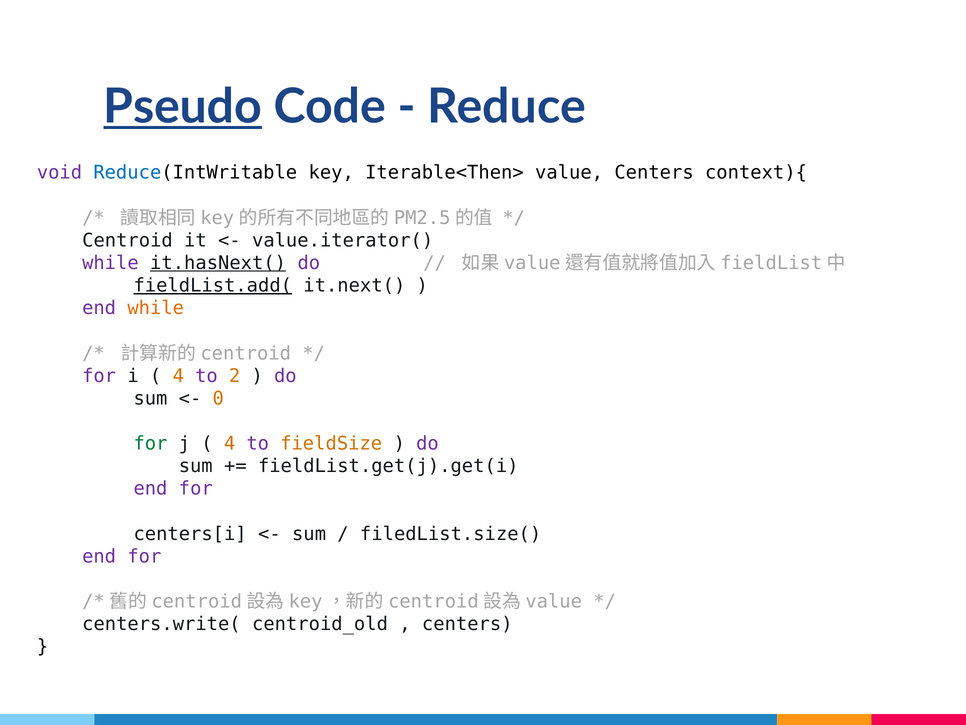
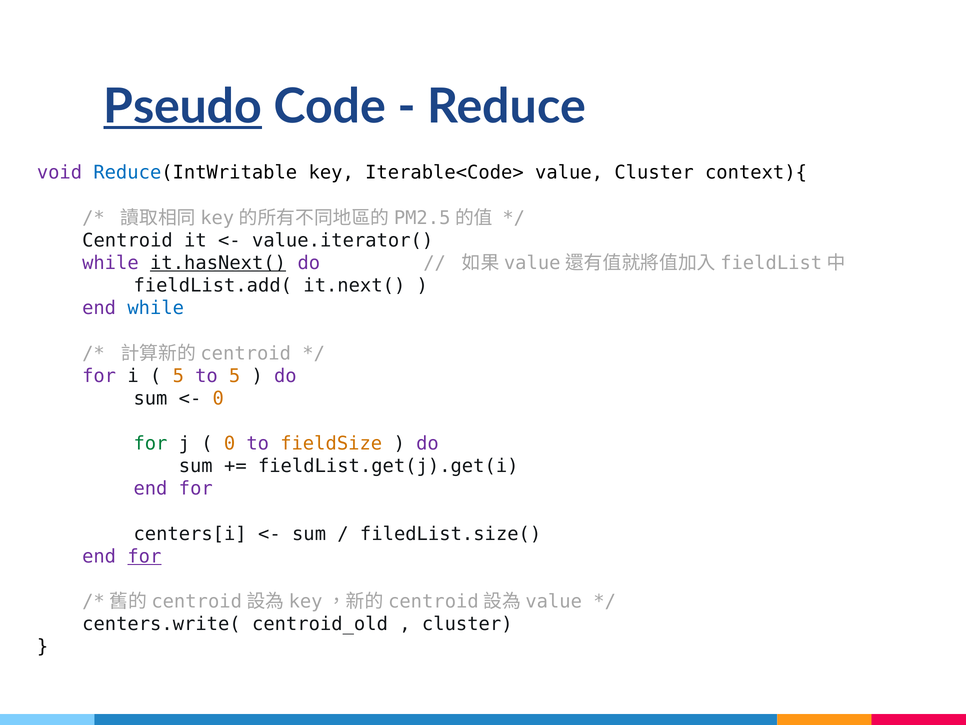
Iterable<Then>: Iterable<Then> -> Iterable<Code>
value Centers: Centers -> Cluster
fieldList.add( underline: present -> none
while at (156, 308) colour: orange -> blue
4 at (178, 376): 4 -> 5
to 2: 2 -> 5
4 at (230, 443): 4 -> 0
for at (144, 556) underline: none -> present
centers at (467, 624): centers -> cluster
